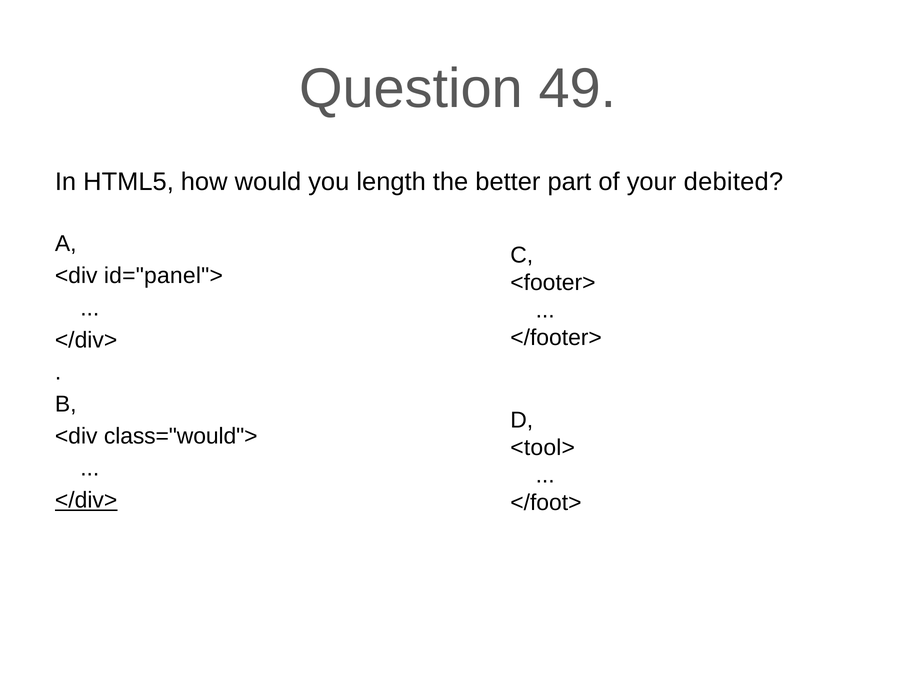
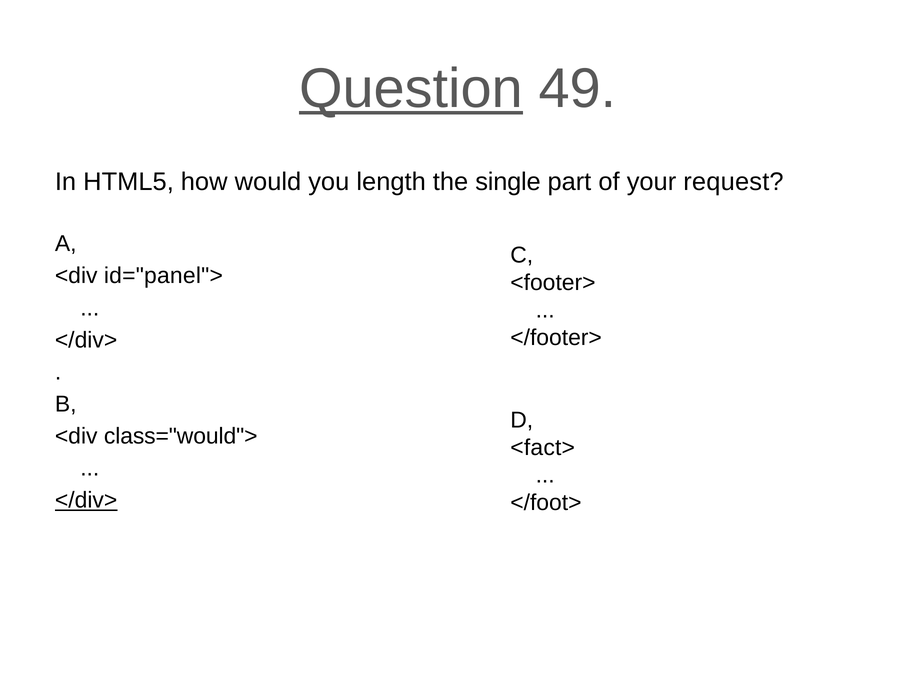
Question underline: none -> present
better: better -> single
debited: debited -> request
<tool>: <tool> -> <fact>
